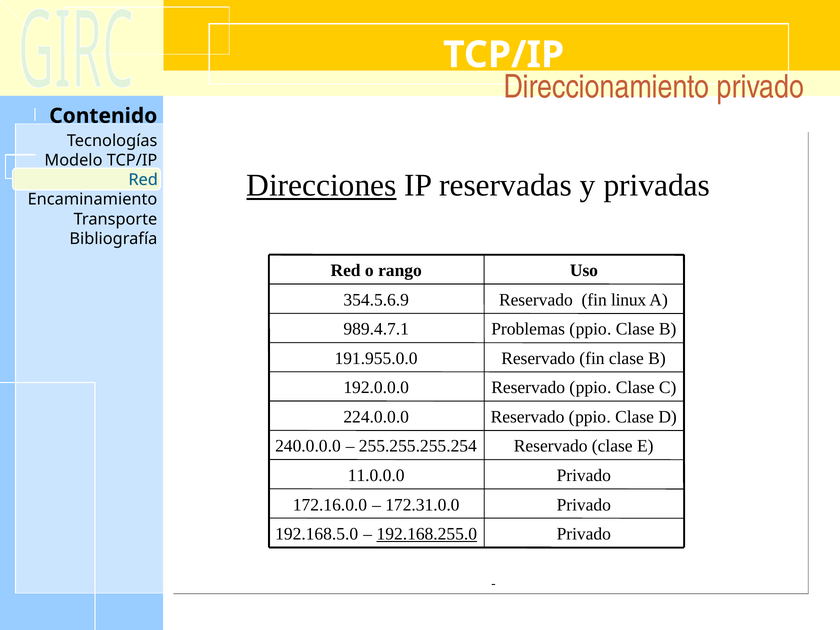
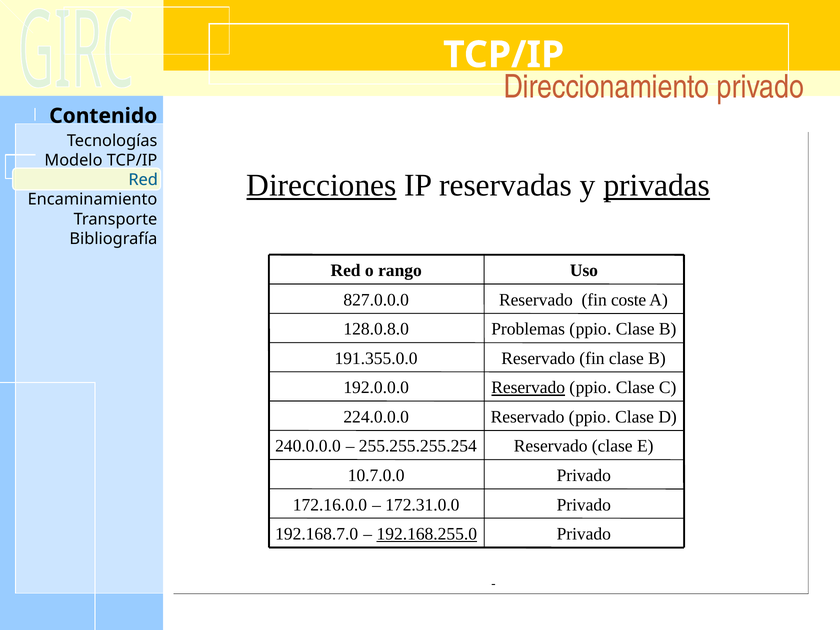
privadas underline: none -> present
354.5.6.9: 354.5.6.9 -> 827.0.0.0
linux: linux -> coste
989.4.7.1: 989.4.7.1 -> 128.0.8.0
191.955.0.0: 191.955.0.0 -> 191.355.0.0
Reservado at (528, 388) underline: none -> present
11.0.0.0: 11.0.0.0 -> 10.7.0.0
192.168.5.0: 192.168.5.0 -> 192.168.7.0
